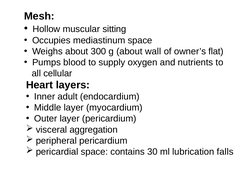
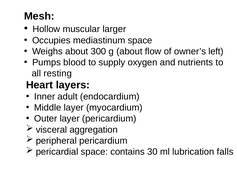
sitting: sitting -> larger
wall: wall -> flow
flat: flat -> left
cellular: cellular -> resting
